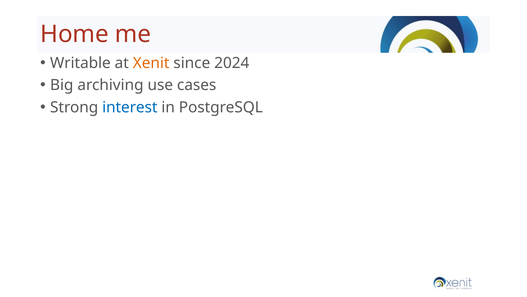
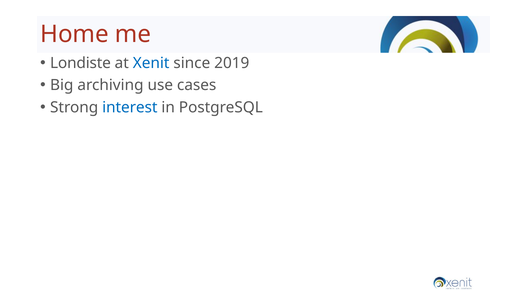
Writable: Writable -> Londiste
Xenit colour: orange -> blue
2024: 2024 -> 2019
